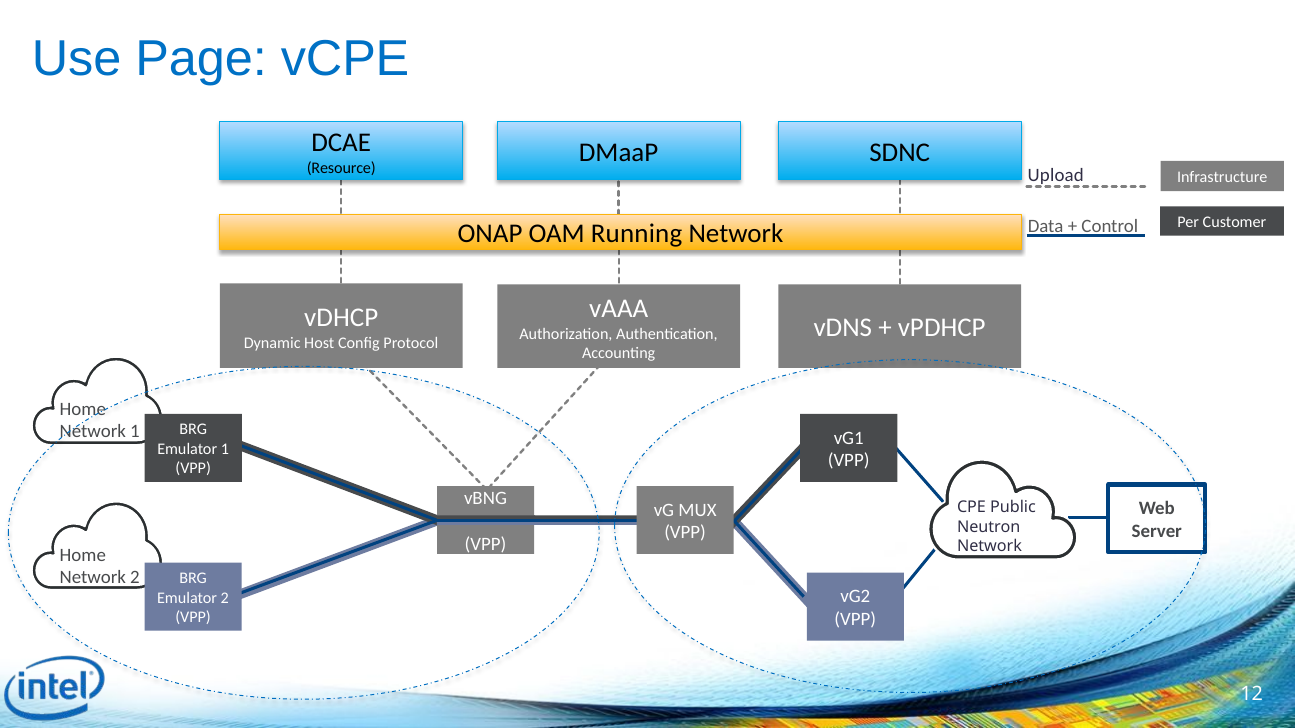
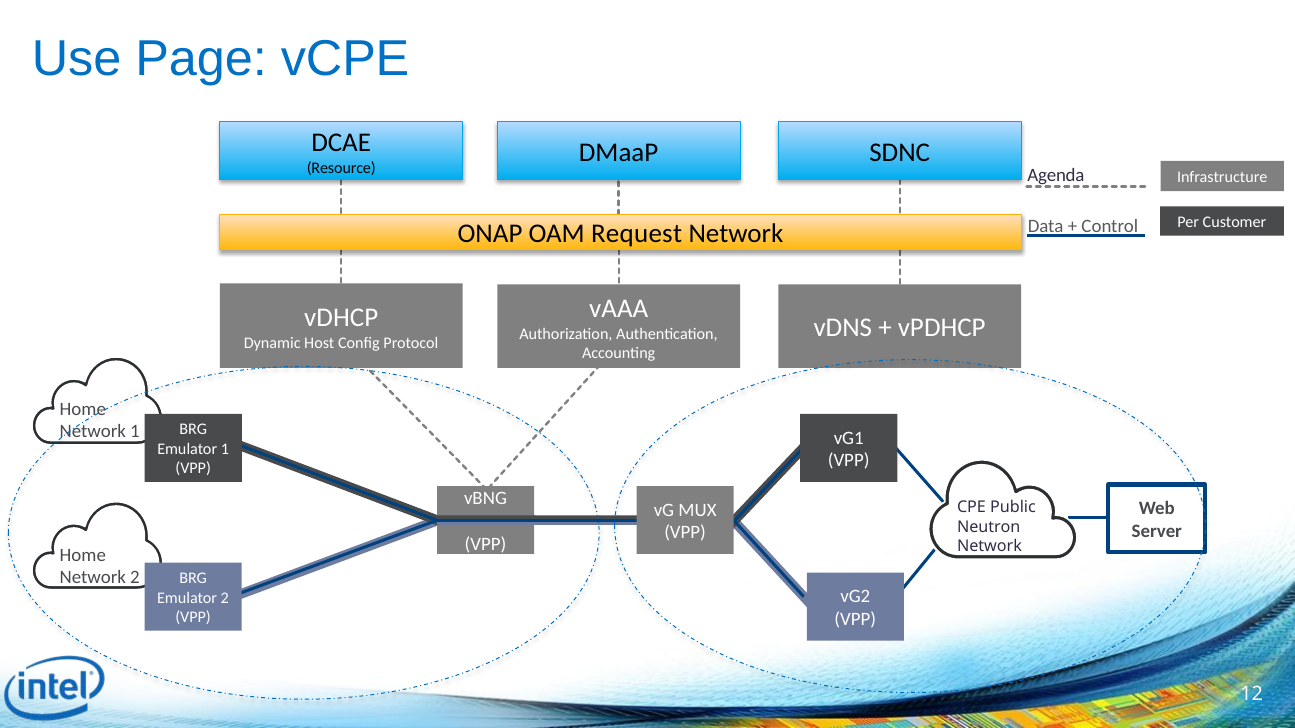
Upload: Upload -> Agenda
Running: Running -> Request
